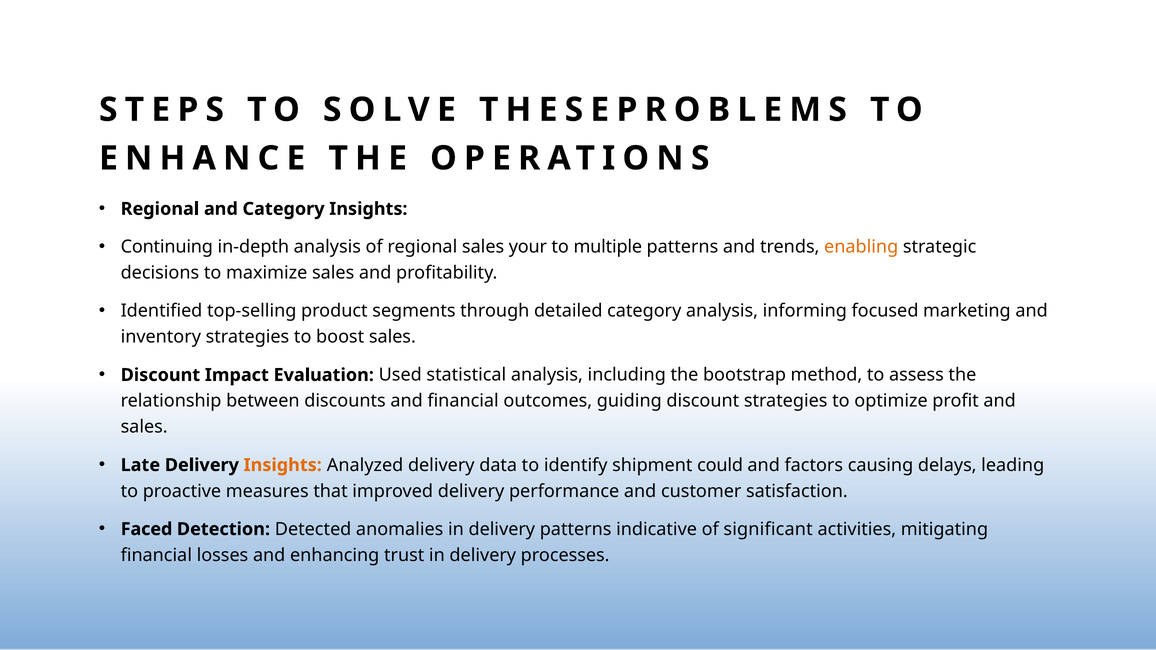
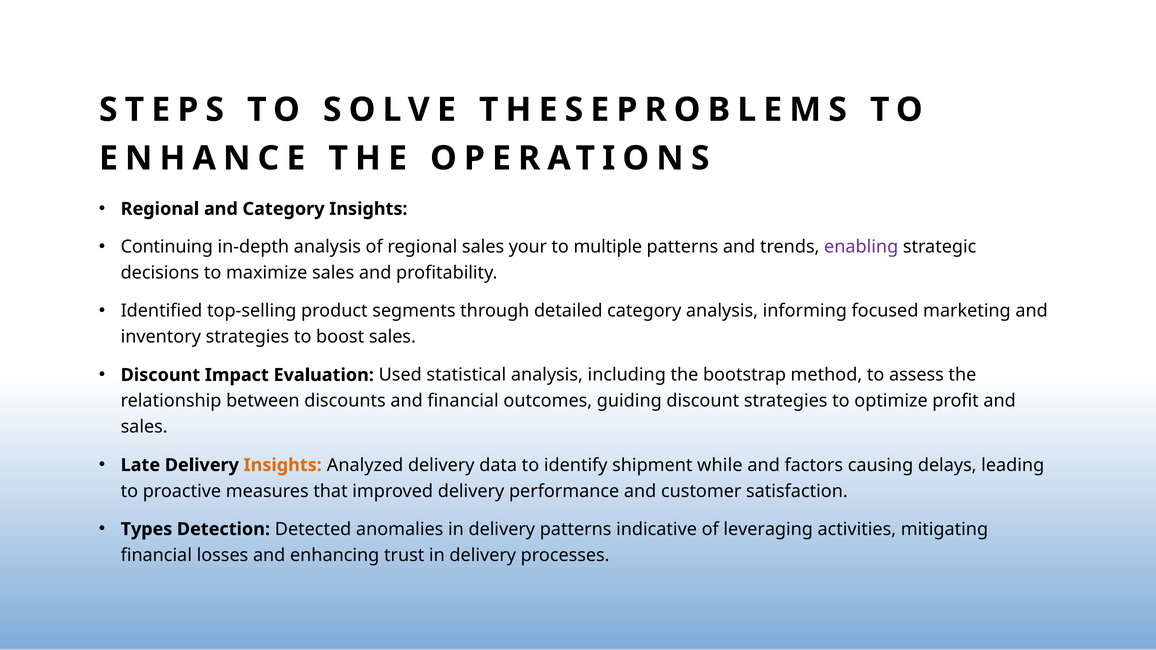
enabling colour: orange -> purple
could: could -> while
Faced: Faced -> Types
significant: significant -> leveraging
